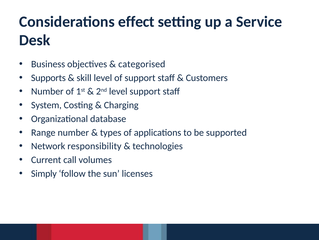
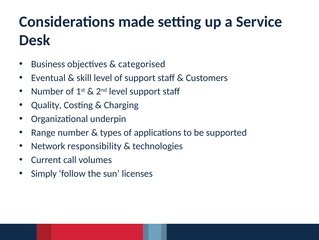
effect: effect -> made
Supports: Supports -> Eventual
System: System -> Quality
database: database -> underpin
